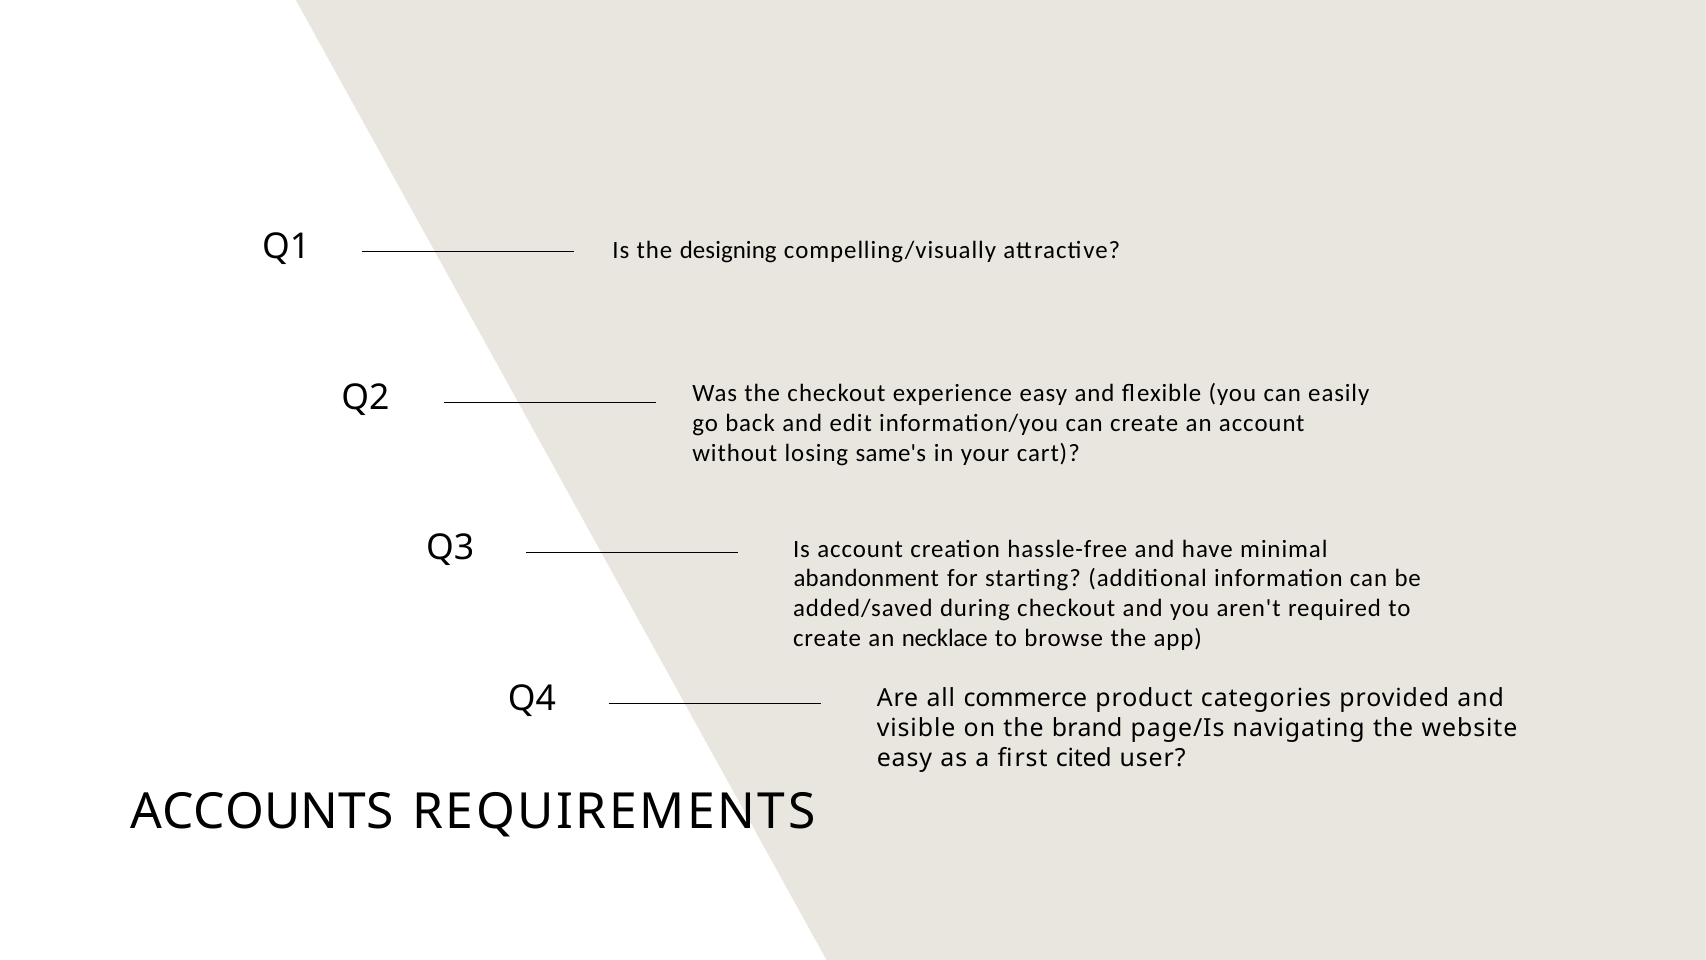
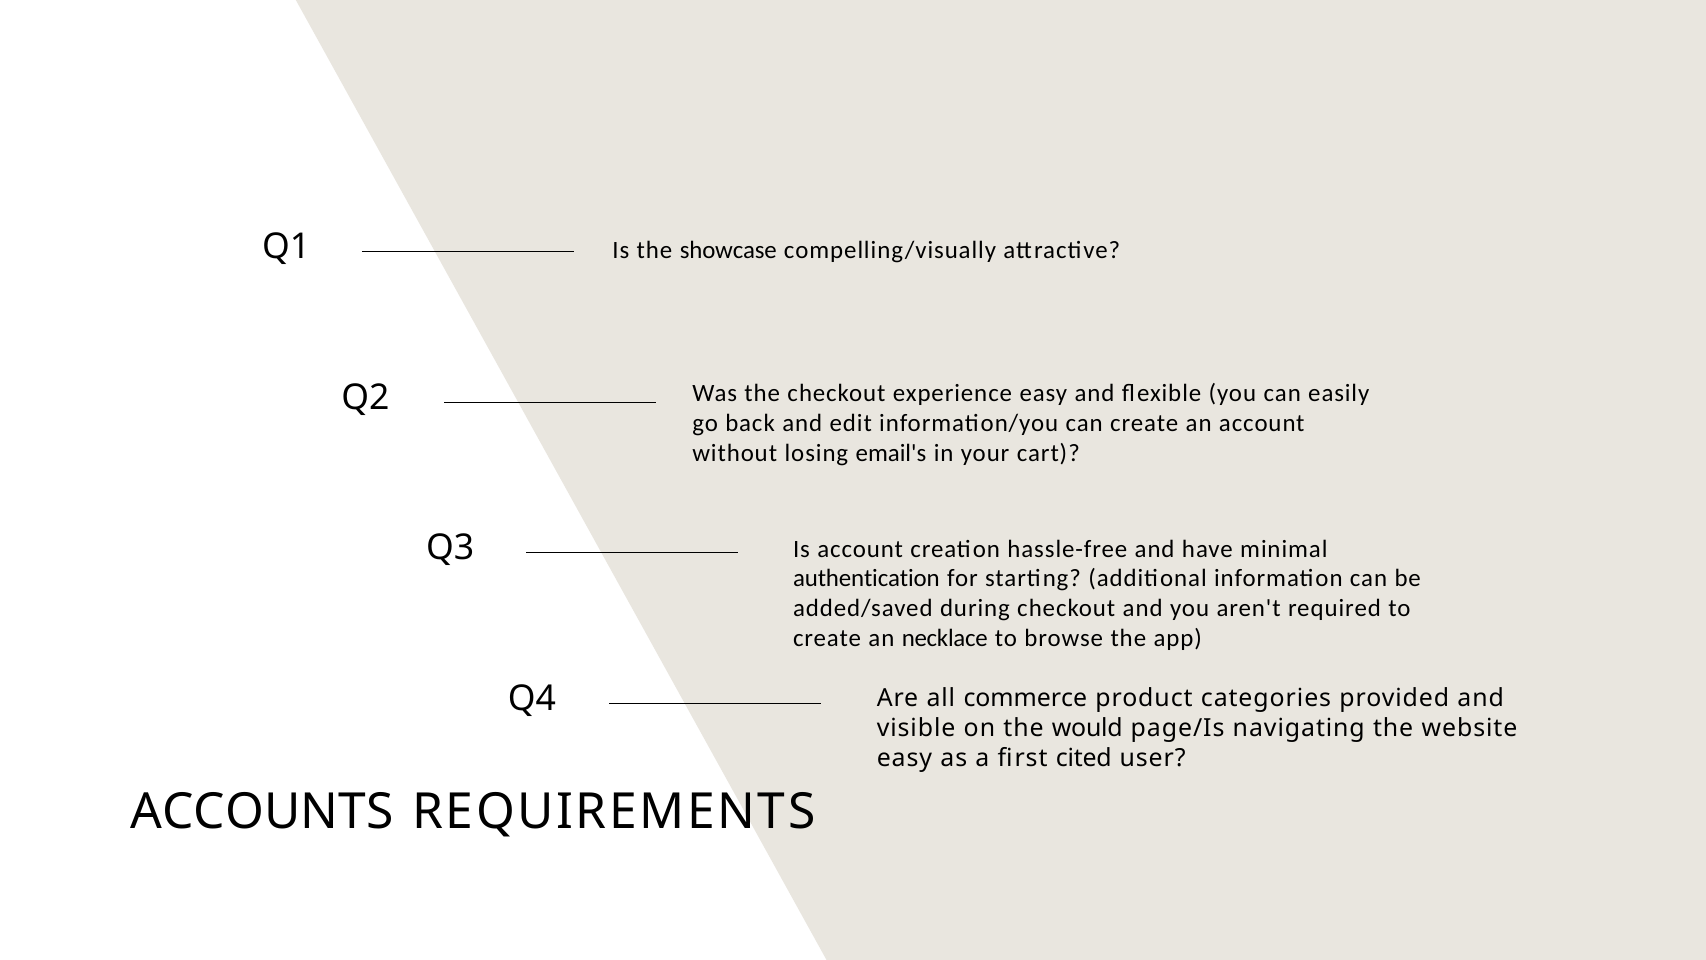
designing: designing -> showcase
same's: same's -> email's
abandonment: abandonment -> authentication
brand: brand -> would
